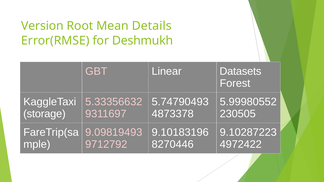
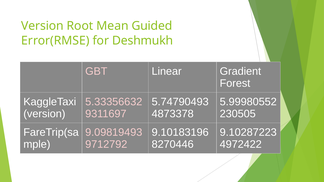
Details: Details -> Guided
Datasets: Datasets -> Gradient
storage at (44, 114): storage -> version
